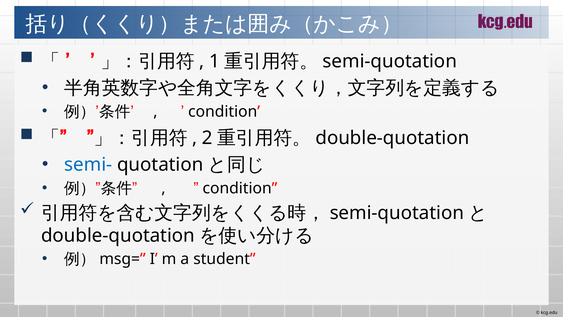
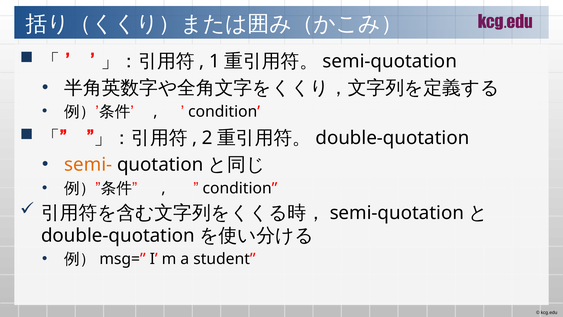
semi- colour: blue -> orange
